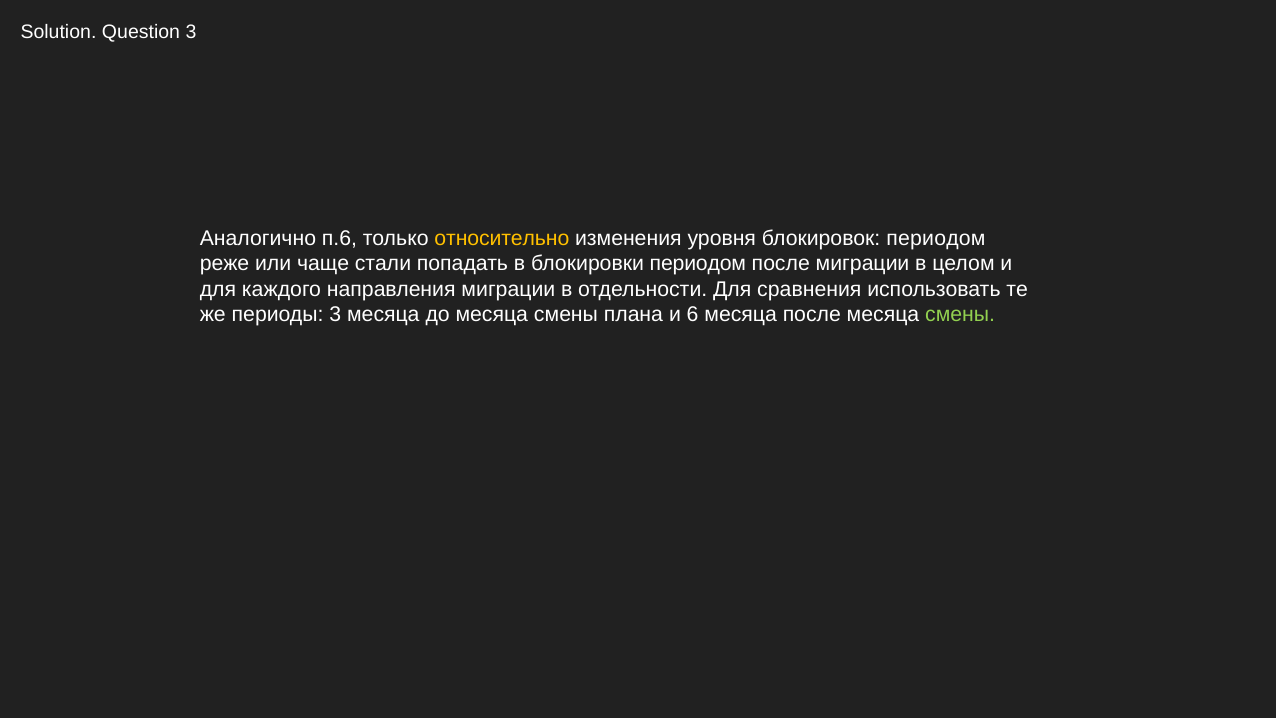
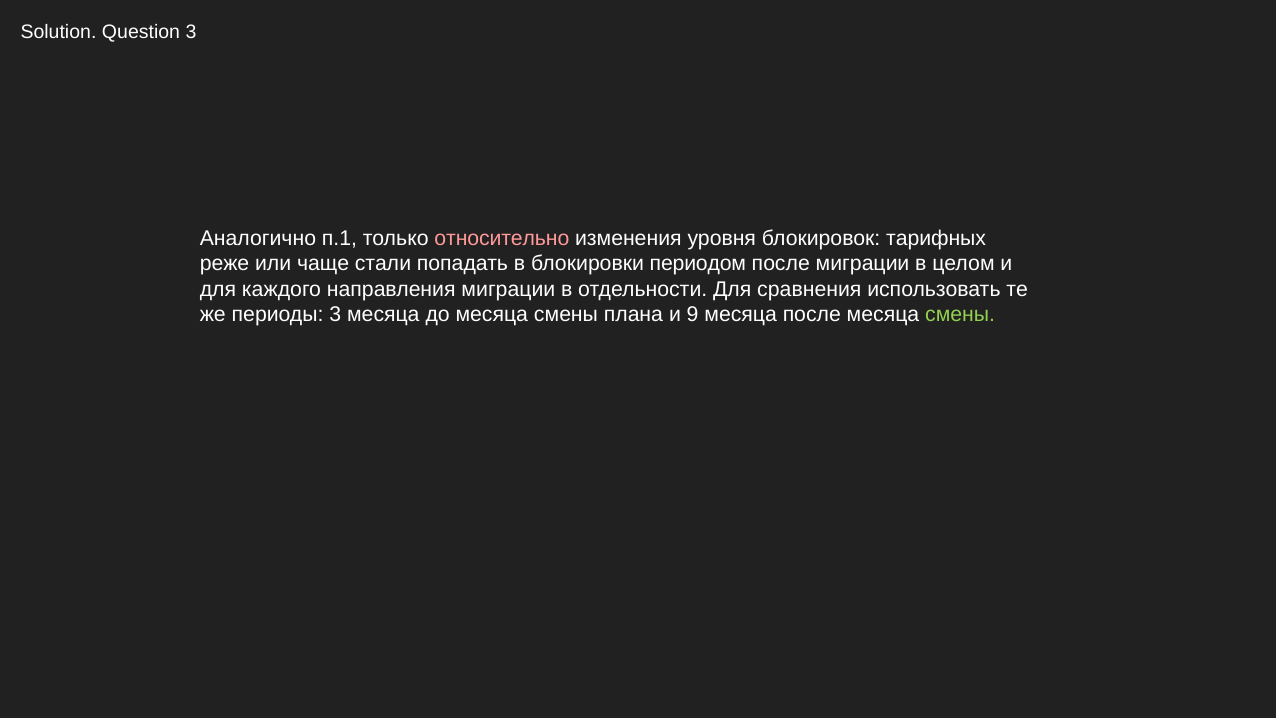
п.6: п.6 -> п.1
относительно colour: yellow -> pink
блокировок периодом: периодом -> тарифных
6: 6 -> 9
